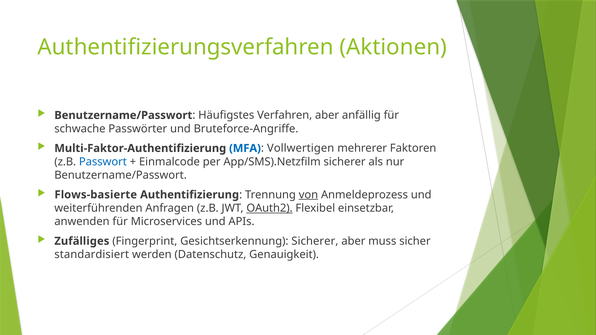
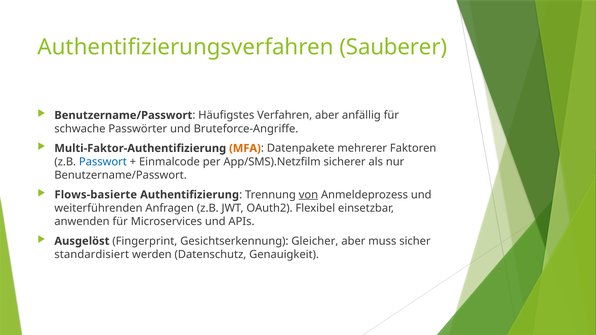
Aktionen: Aktionen -> Sauberer
MFA colour: blue -> orange
Vollwertigen: Vollwertigen -> Datenpakete
OAuth2 underline: present -> none
Zufälliges: Zufälliges -> Ausgelöst
Gesichtserkennung Sicherer: Sicherer -> Gleicher
